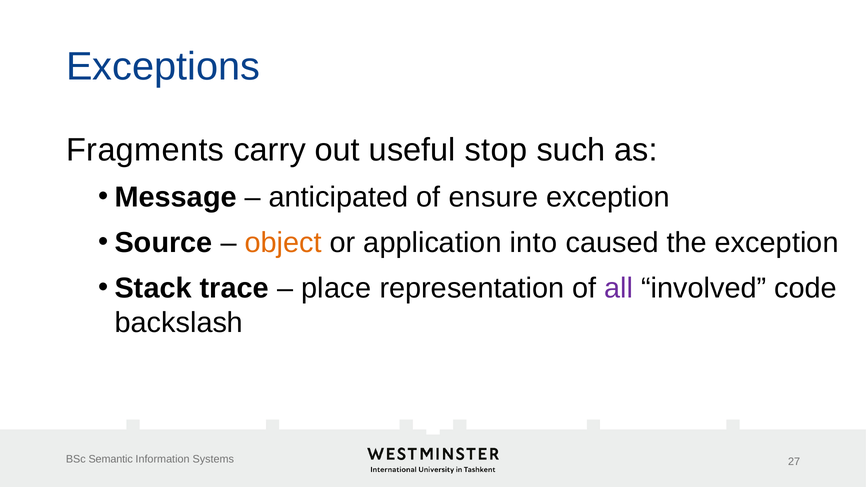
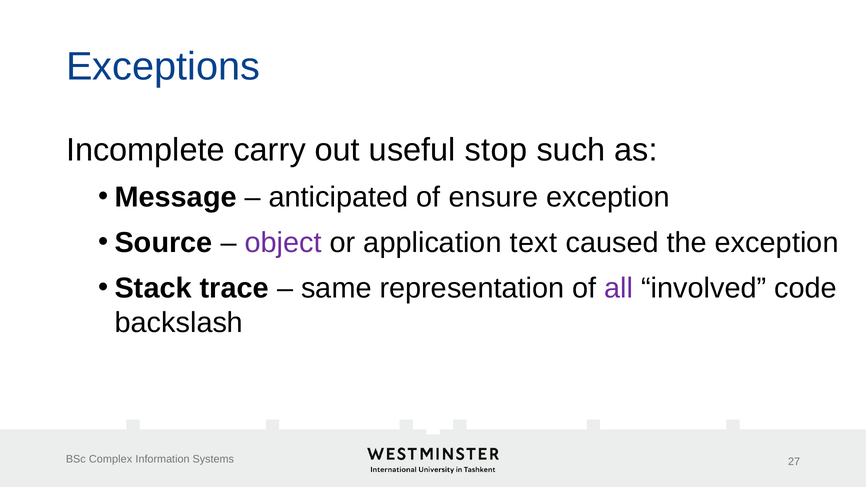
Fragments: Fragments -> Incomplete
object colour: orange -> purple
into: into -> text
place: place -> same
Semantic: Semantic -> Complex
